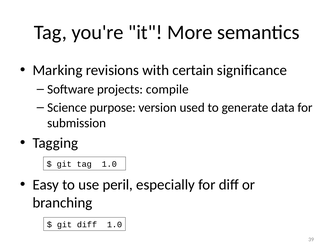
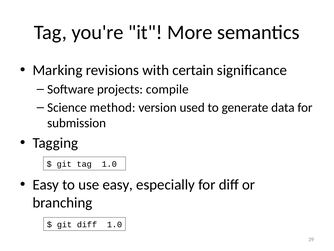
purpose: purpose -> method
use peril: peril -> easy
